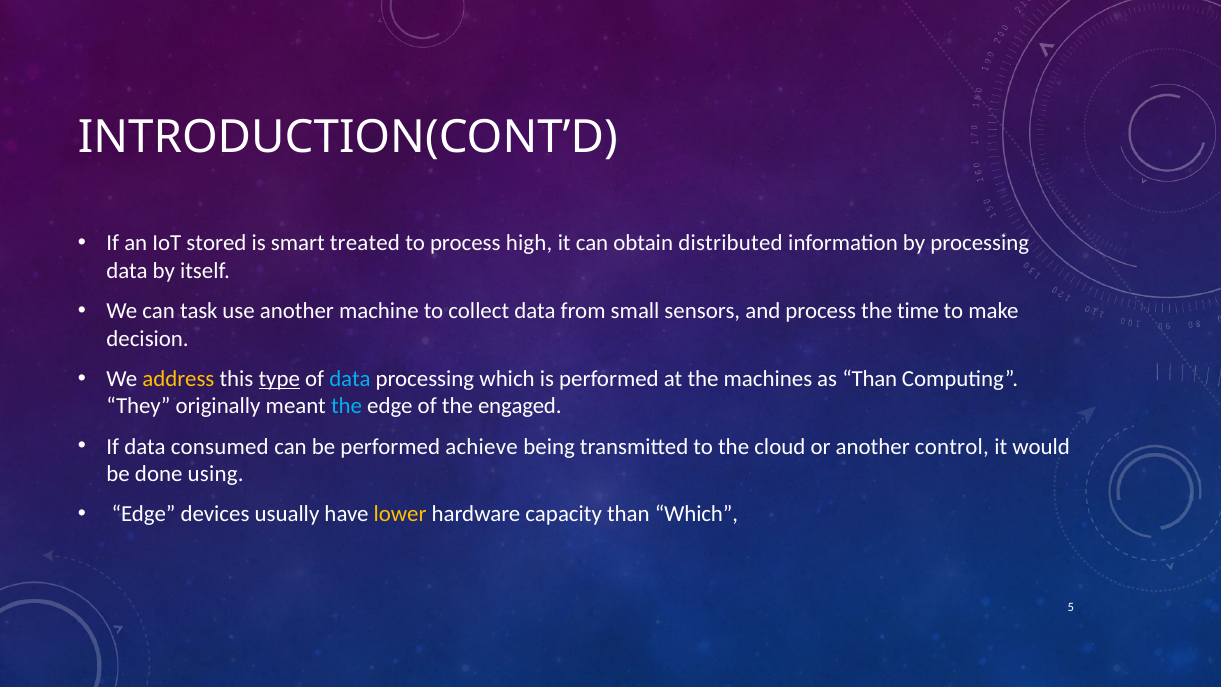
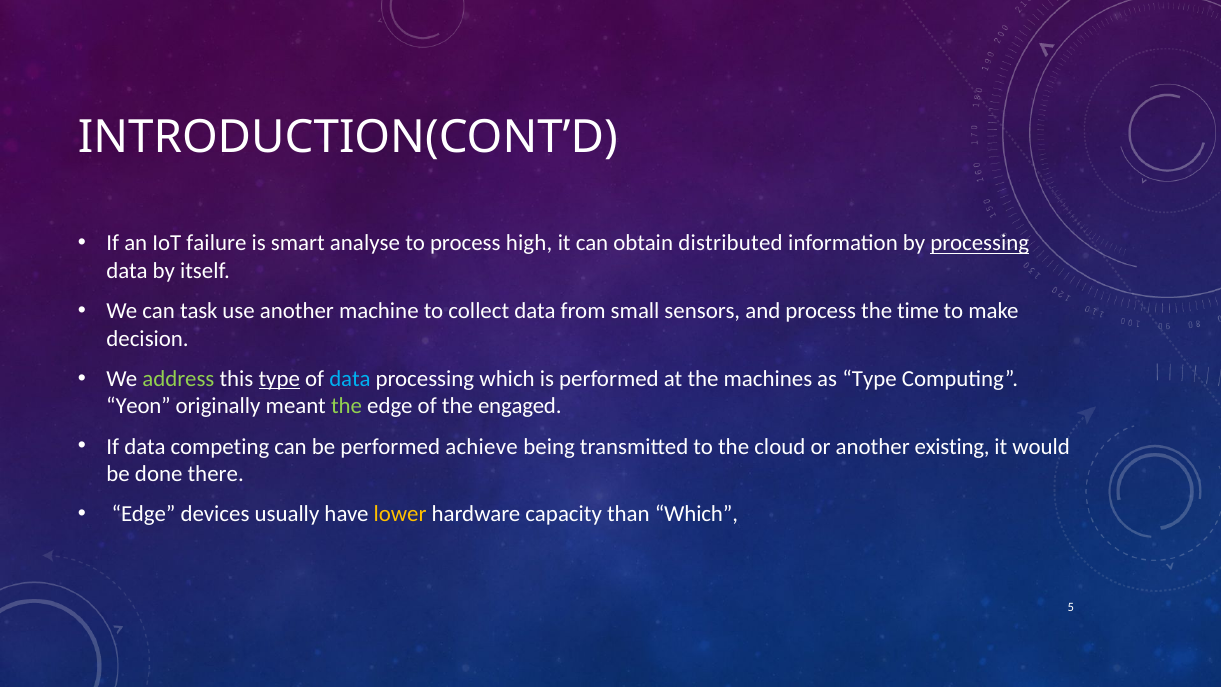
stored: stored -> failure
treated: treated -> analyse
processing at (980, 243) underline: none -> present
address colour: yellow -> light green
as Than: Than -> Type
They: They -> Yeon
the at (347, 406) colour: light blue -> light green
consumed: consumed -> competing
control: control -> existing
using: using -> there
